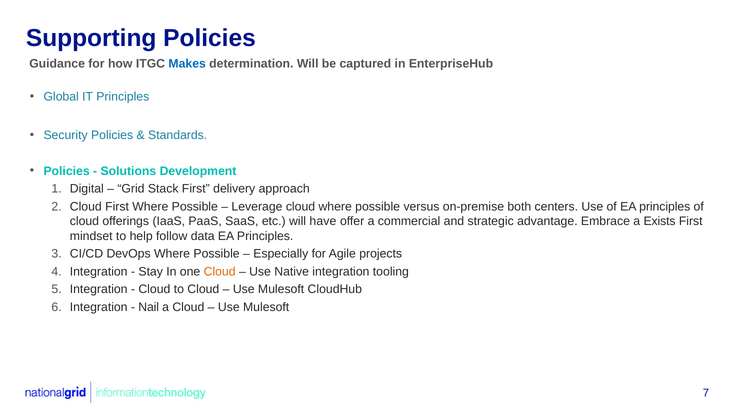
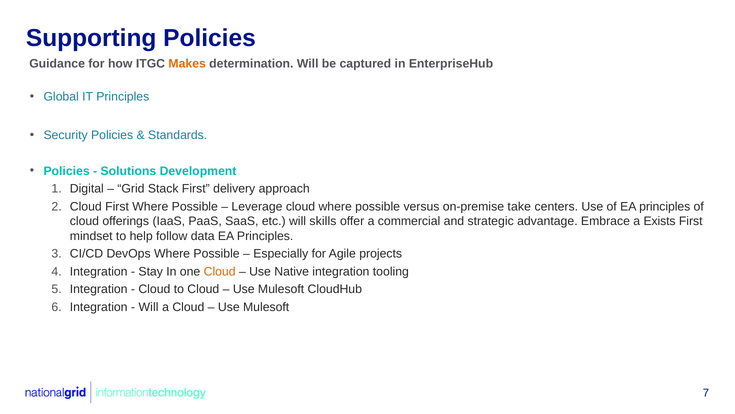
Makes colour: blue -> orange
both: both -> take
have: have -> skills
Nail at (149, 307): Nail -> Will
